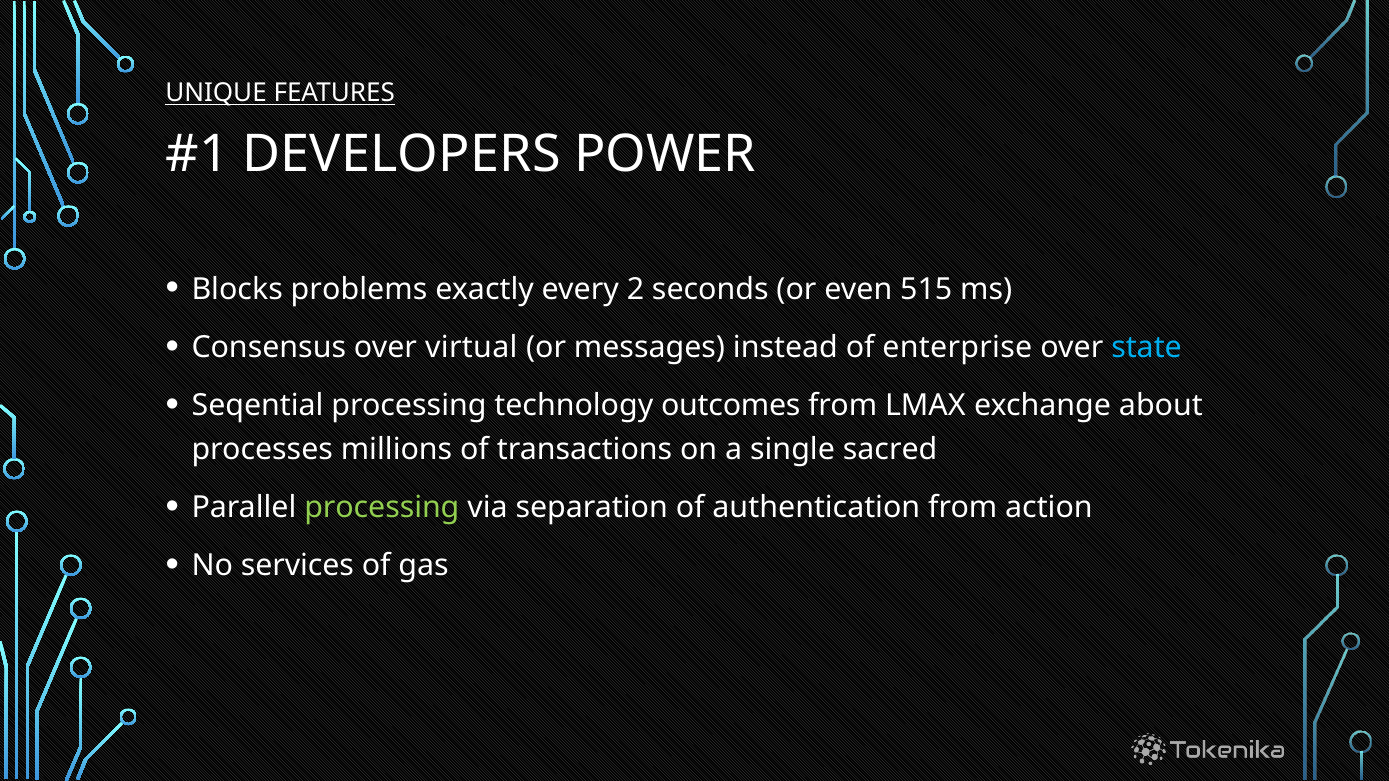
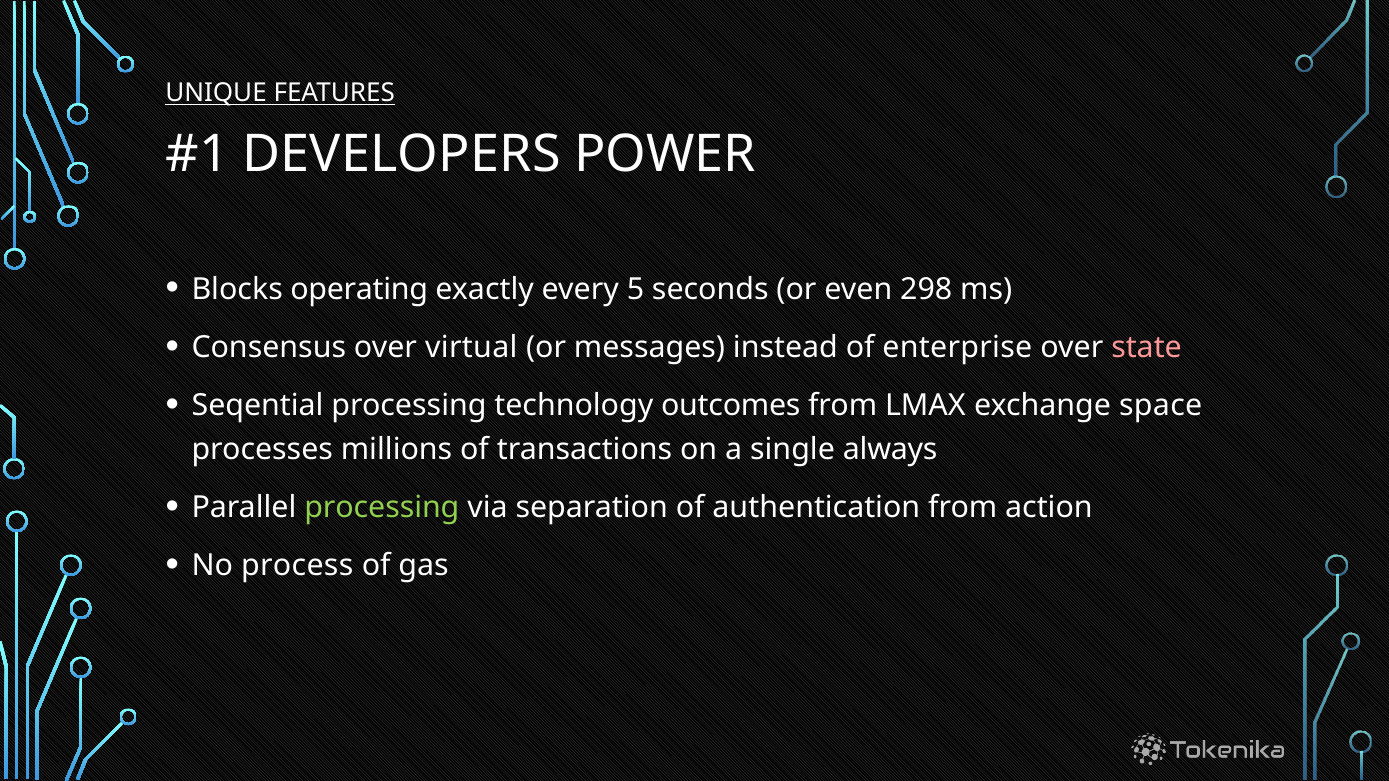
problems: problems -> operating
2: 2 -> 5
515: 515 -> 298
state colour: light blue -> pink
about: about -> space
sacred: sacred -> always
services: services -> process
